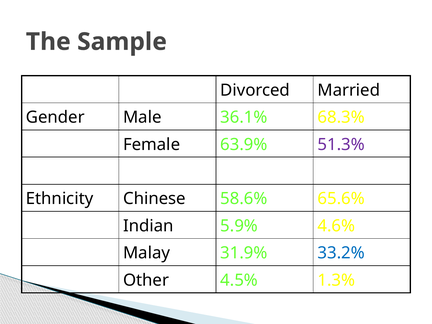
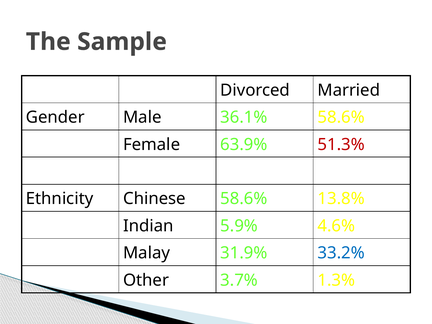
36.1% 68.3%: 68.3% -> 58.6%
51.3% colour: purple -> red
65.6%: 65.6% -> 13.8%
4.5%: 4.5% -> 3.7%
